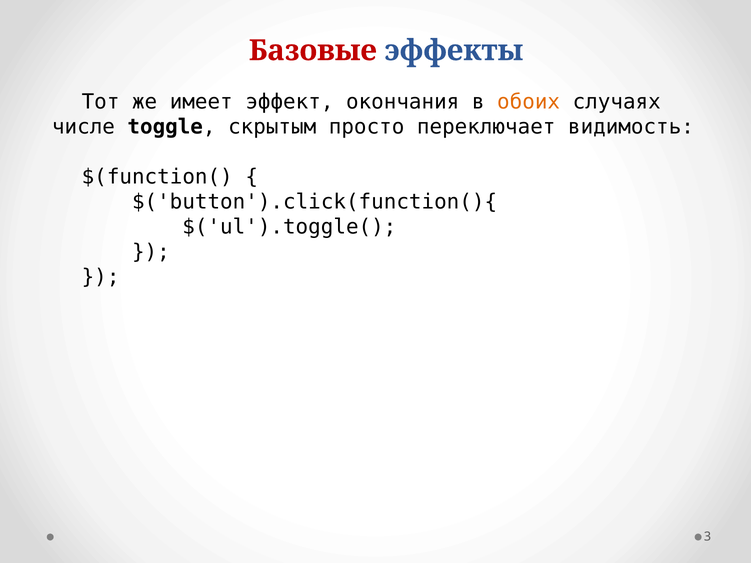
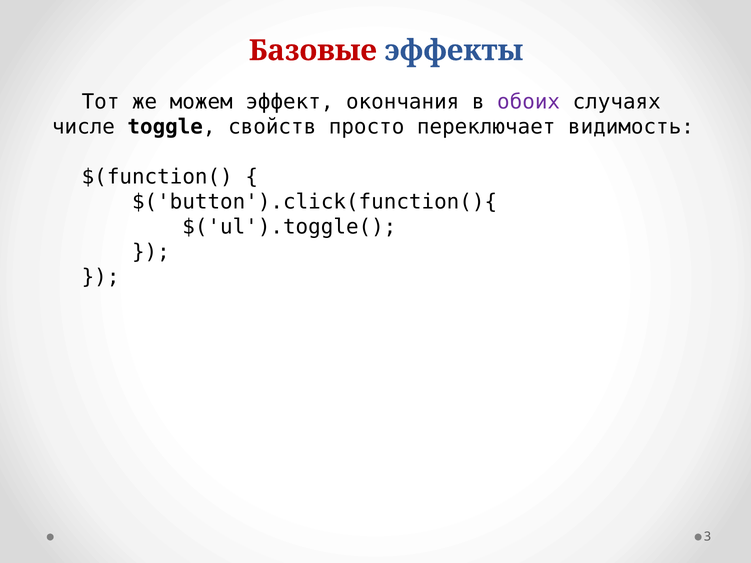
имеет: имеет -> можем
обоих colour: orange -> purple
скрытым: скрытым -> свойств
